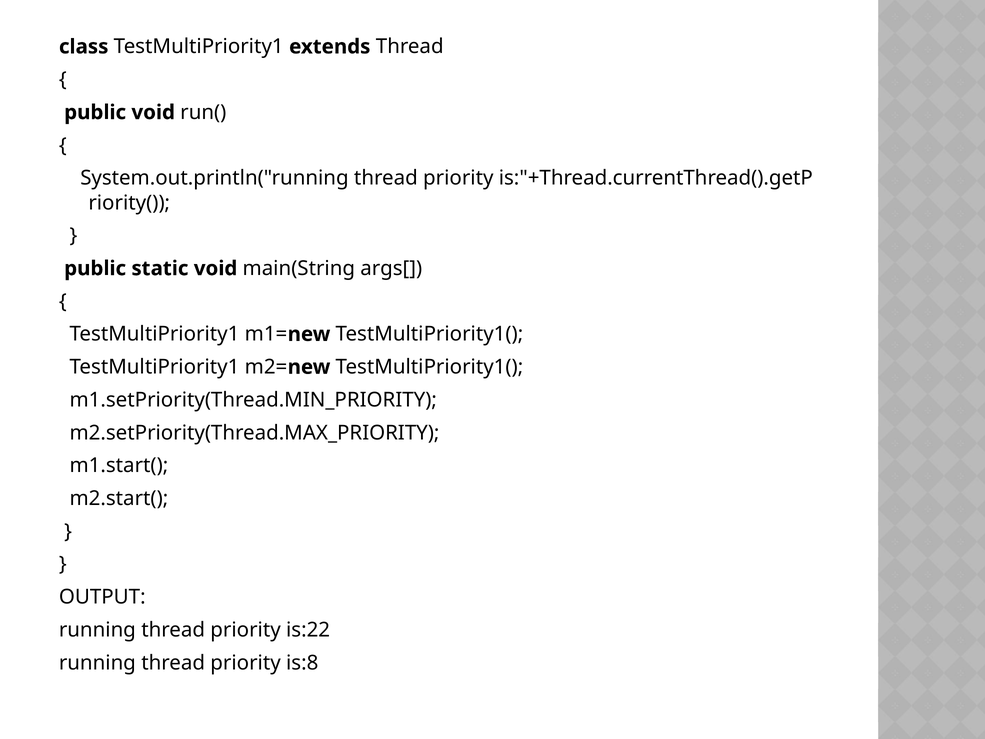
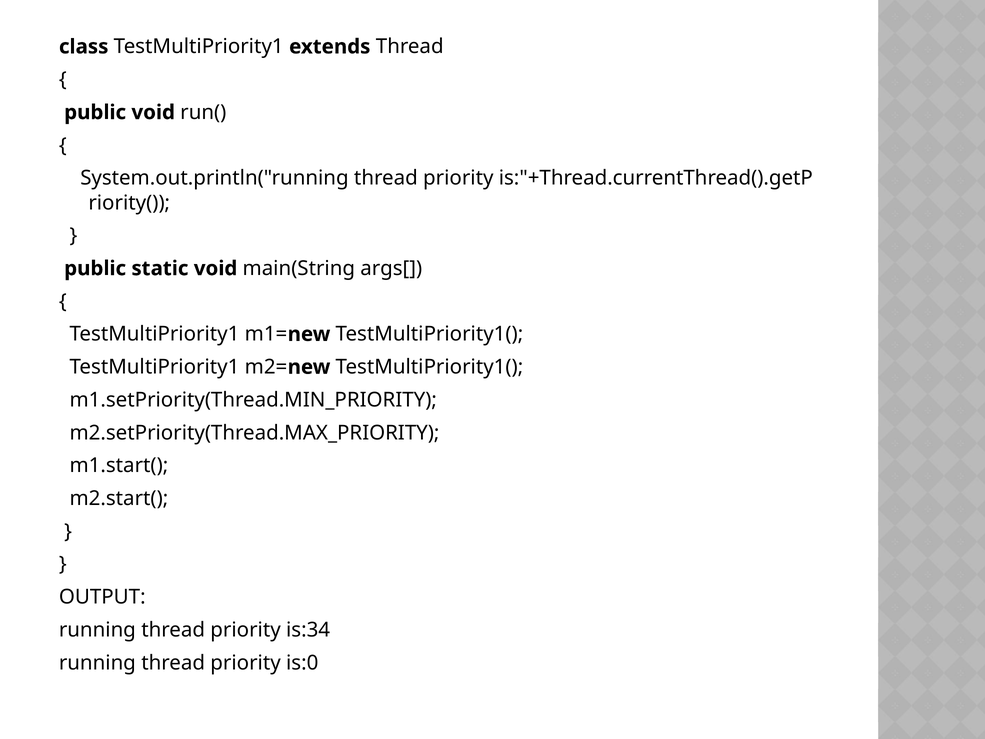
is:22: is:22 -> is:34
is:8: is:8 -> is:0
